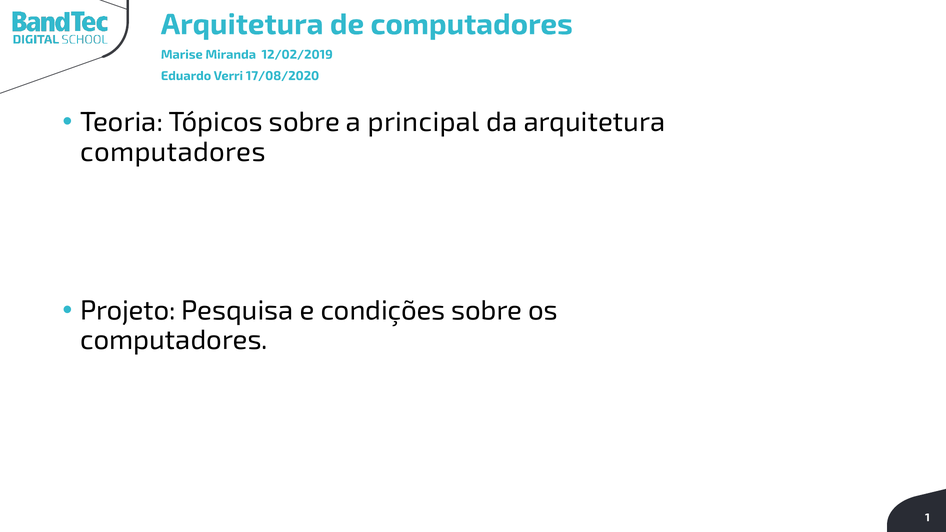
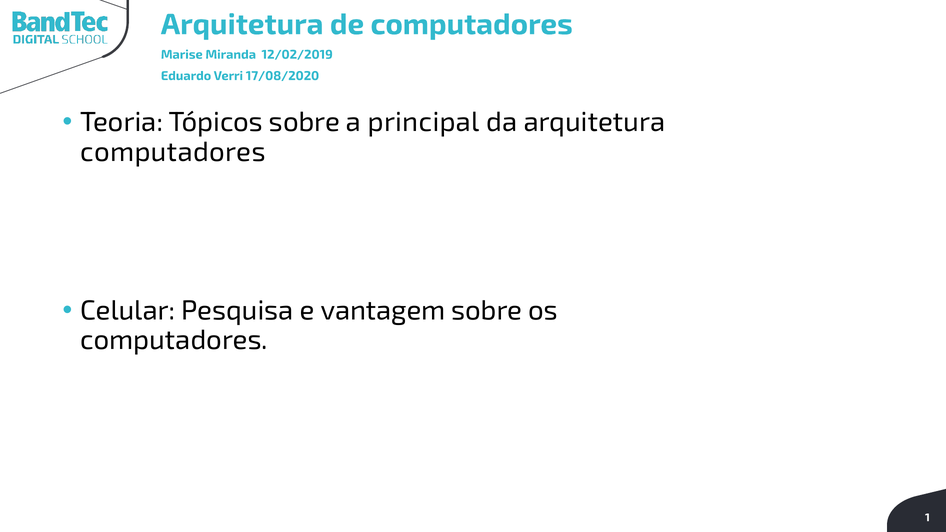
Projeto: Projeto -> Celular
condições: condições -> vantagem
